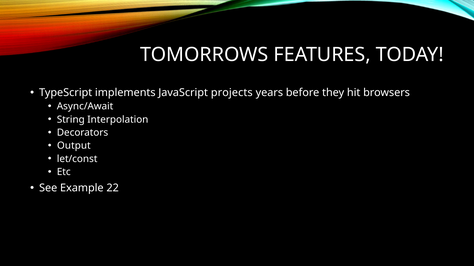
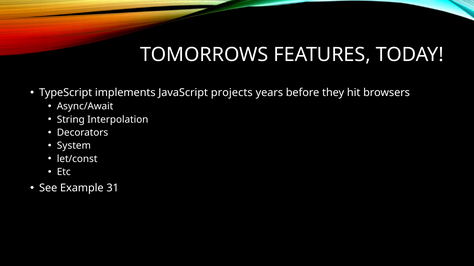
Output: Output -> System
22: 22 -> 31
